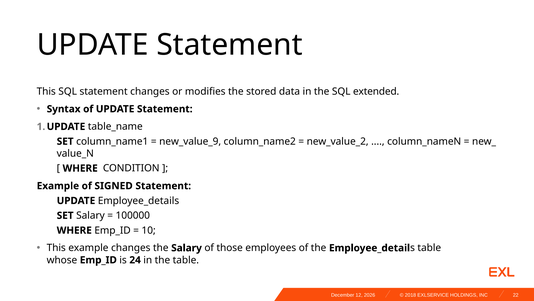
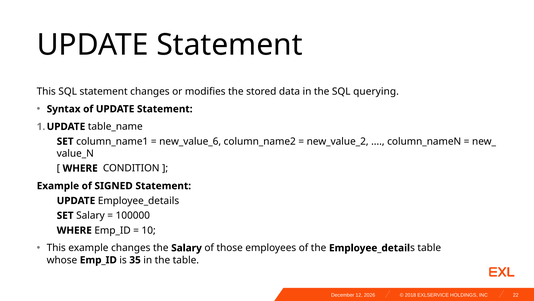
extended: extended -> querying
new_value_9: new_value_9 -> new_value_6
24: 24 -> 35
